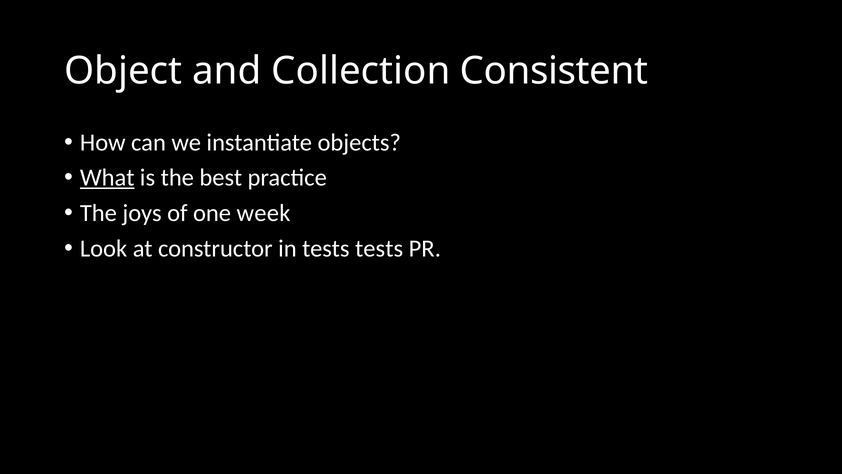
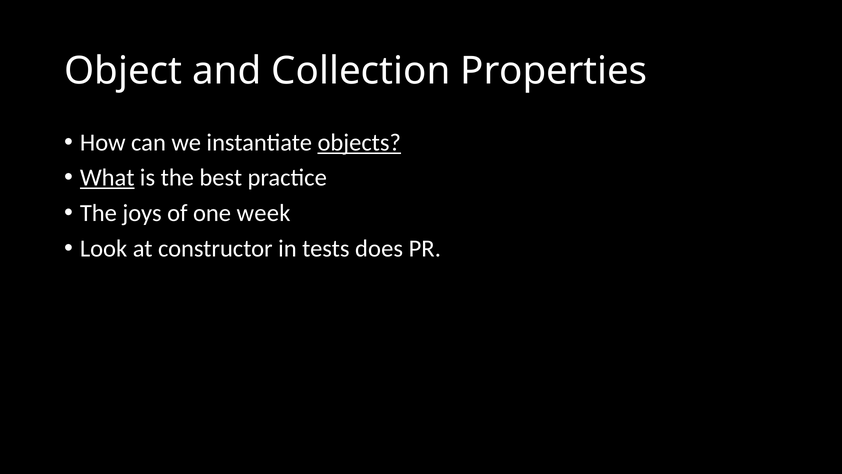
Consistent: Consistent -> Properties
objects underline: none -> present
tests tests: tests -> does
